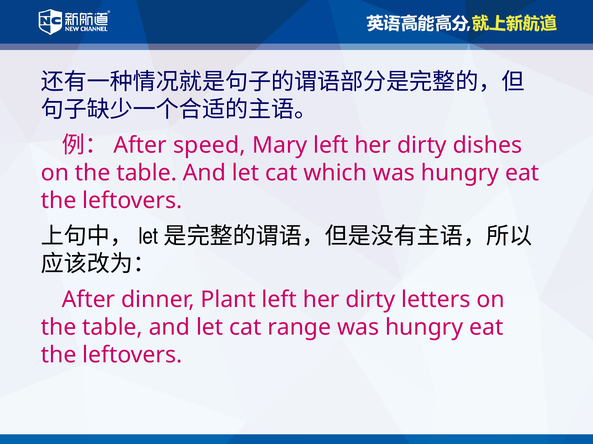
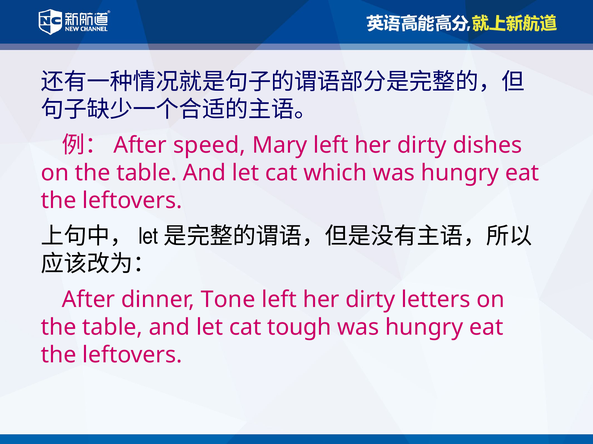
Plant: Plant -> Tone
range: range -> tough
